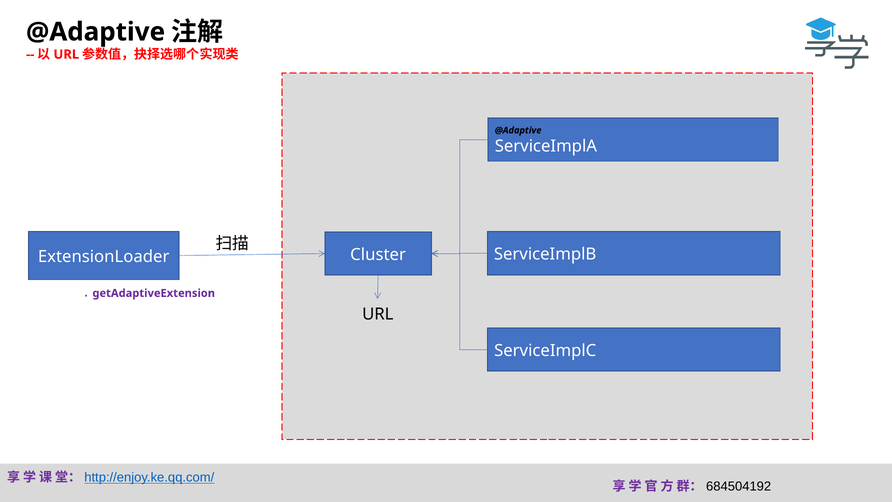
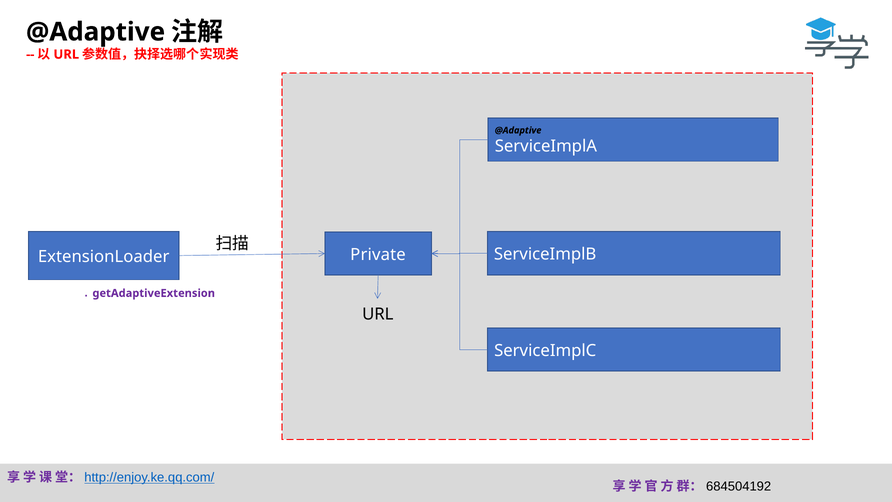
Cluster: Cluster -> Private
